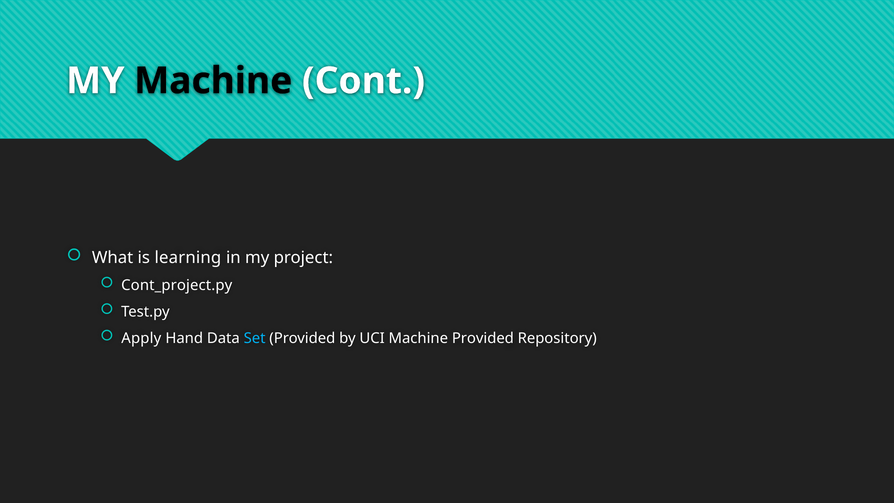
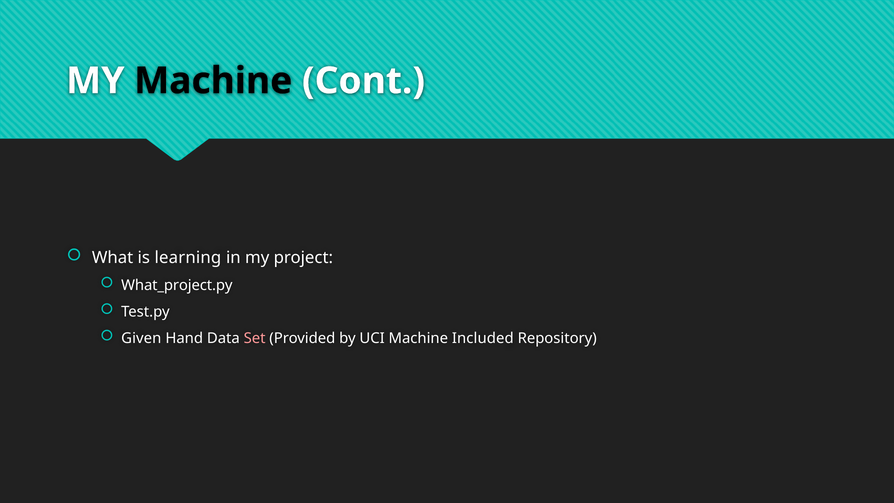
Cont_project.py: Cont_project.py -> What_project.py
Apply: Apply -> Given
Set colour: light blue -> pink
Machine Provided: Provided -> Included
